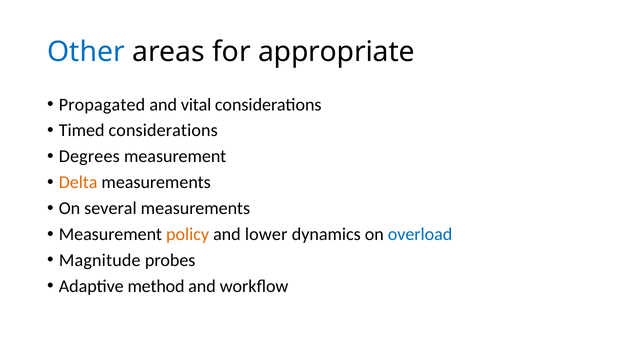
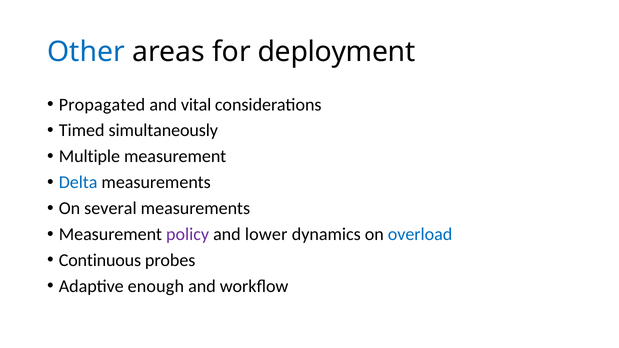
appropriate: appropriate -> deployment
Timed considerations: considerations -> simultaneously
Degrees: Degrees -> Multiple
Delta colour: orange -> blue
policy colour: orange -> purple
Magnitude: Magnitude -> Continuous
method: method -> enough
